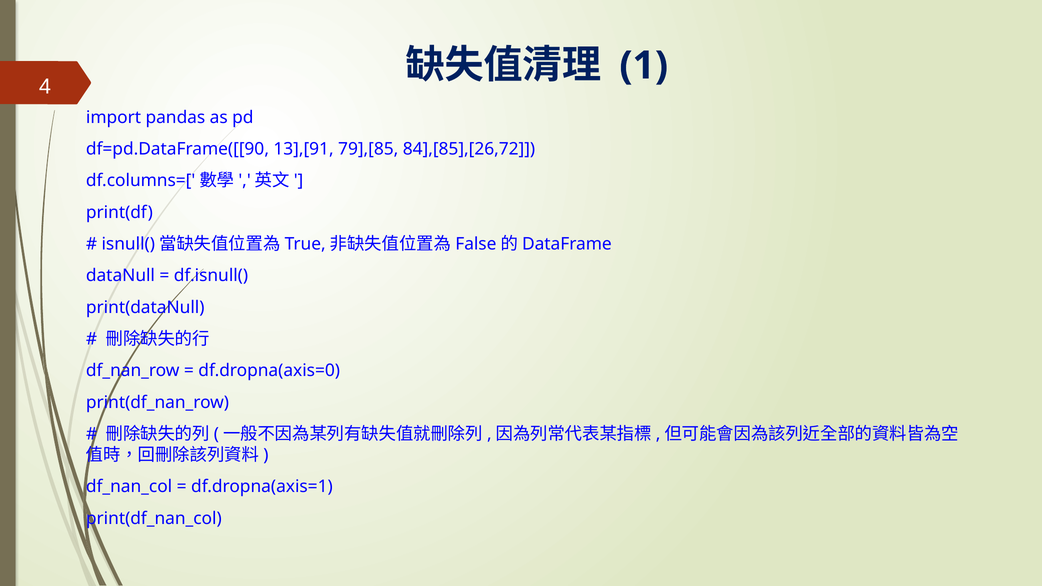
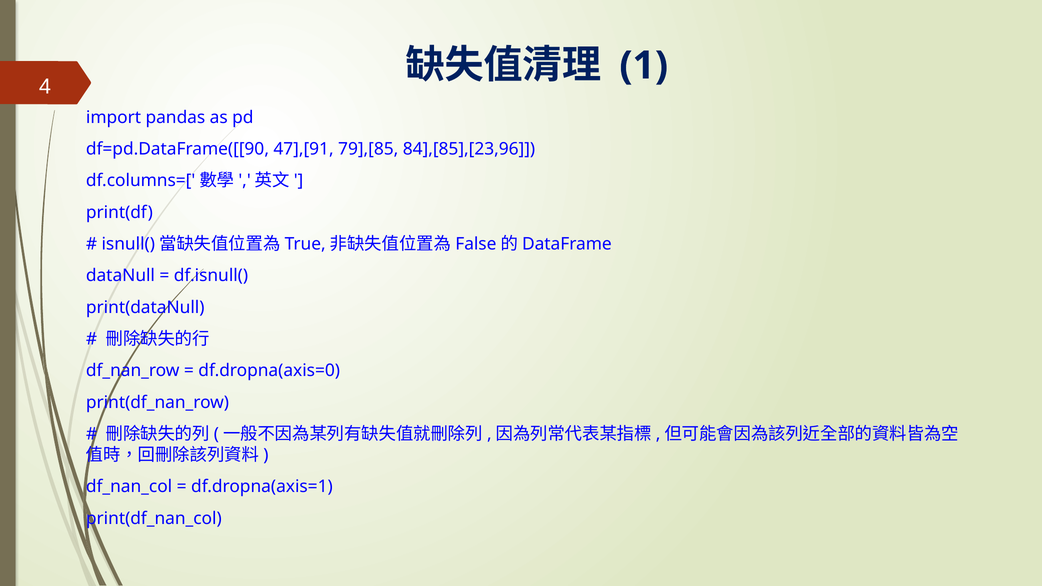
13],[91: 13],[91 -> 47],[91
84],[85],[26,72: 84],[85],[26,72 -> 84],[85],[23,96
